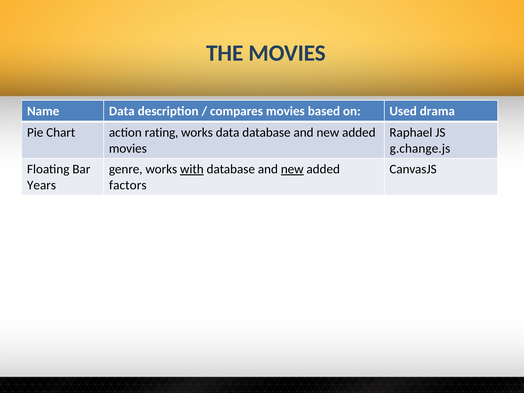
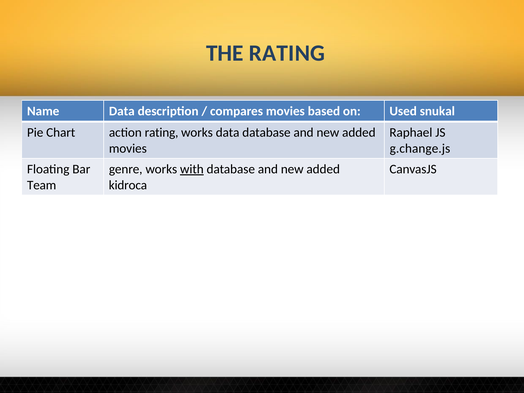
THE MOVIES: MOVIES -> RATING
drama: drama -> snukal
new at (292, 169) underline: present -> none
Years: Years -> Team
factors: factors -> kidroca
